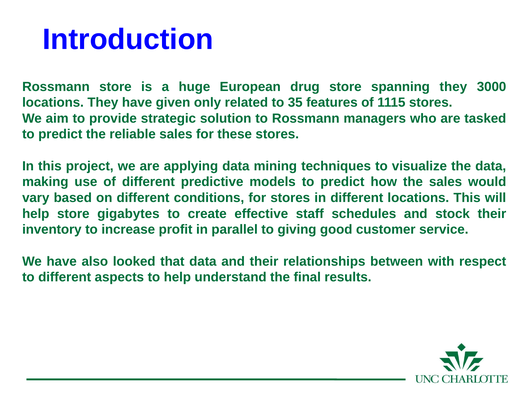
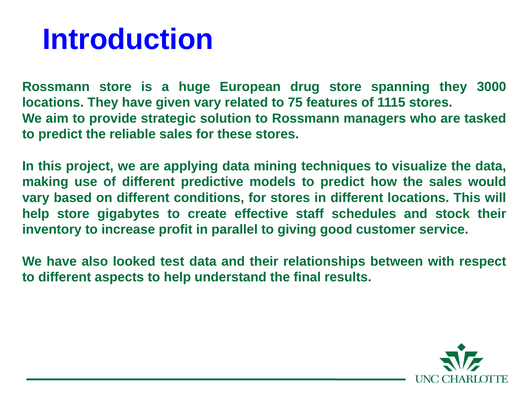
given only: only -> vary
35: 35 -> 75
that: that -> test
